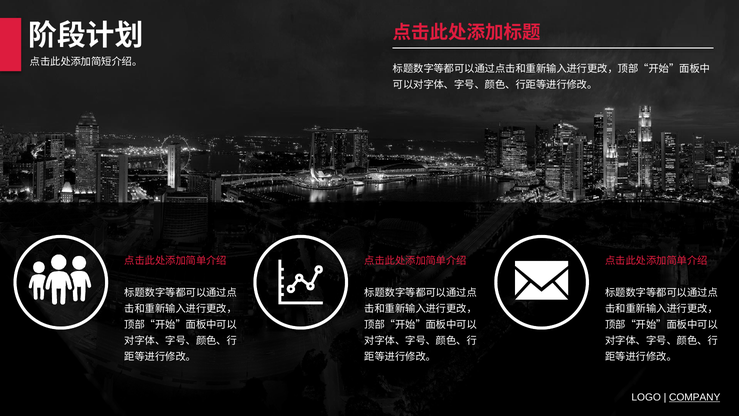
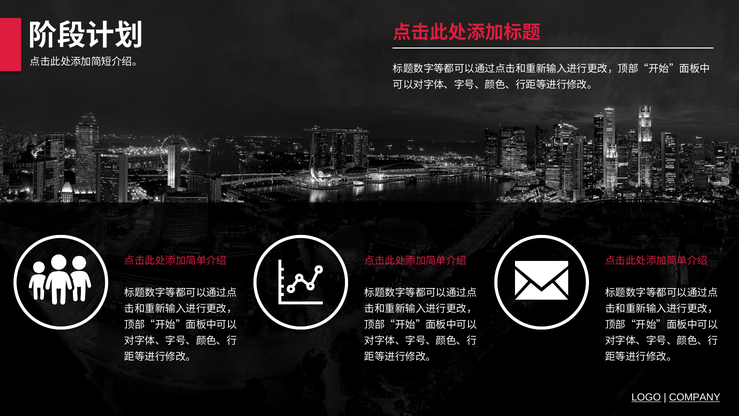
LOGO underline: none -> present
